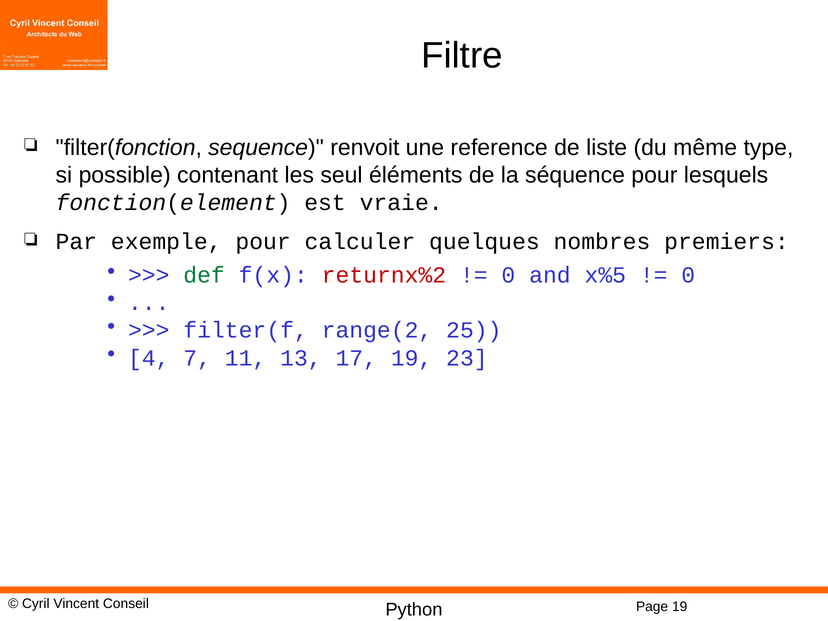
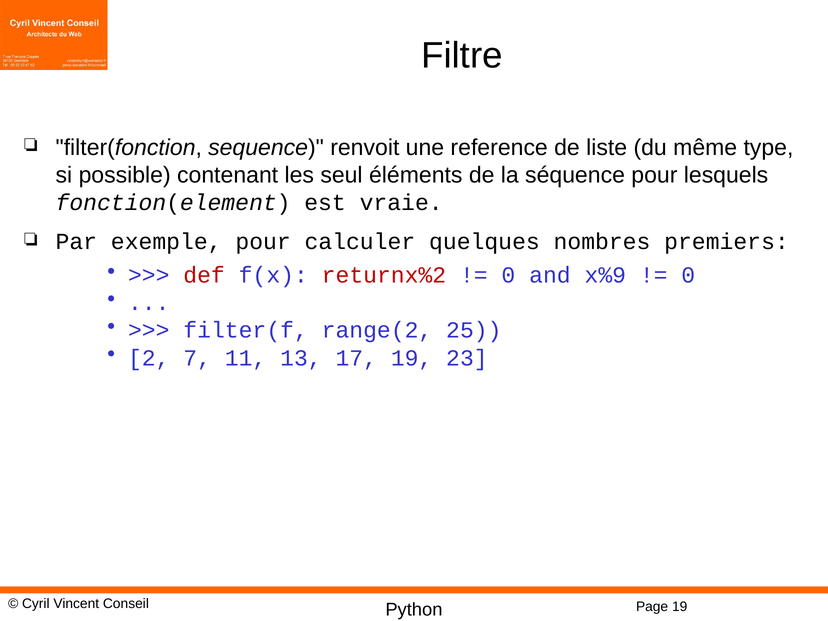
def colour: green -> red
x%5: x%5 -> x%9
4: 4 -> 2
